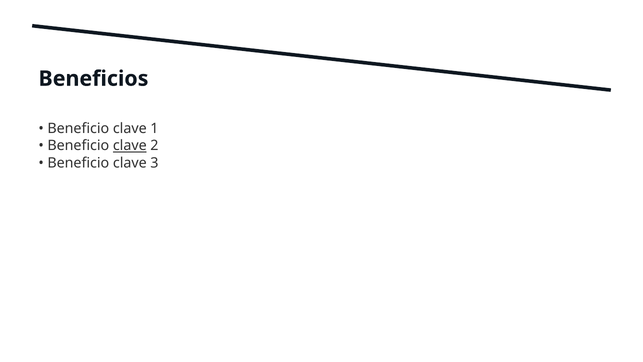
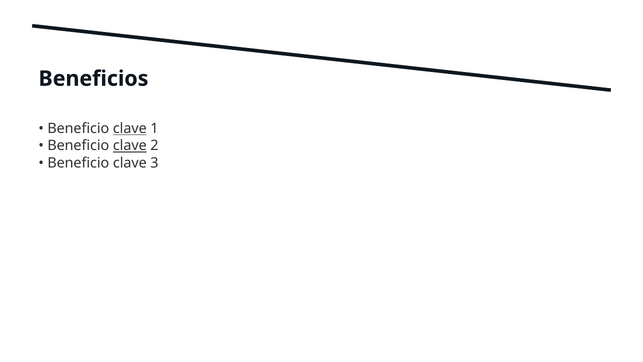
clave at (130, 128) underline: none -> present
